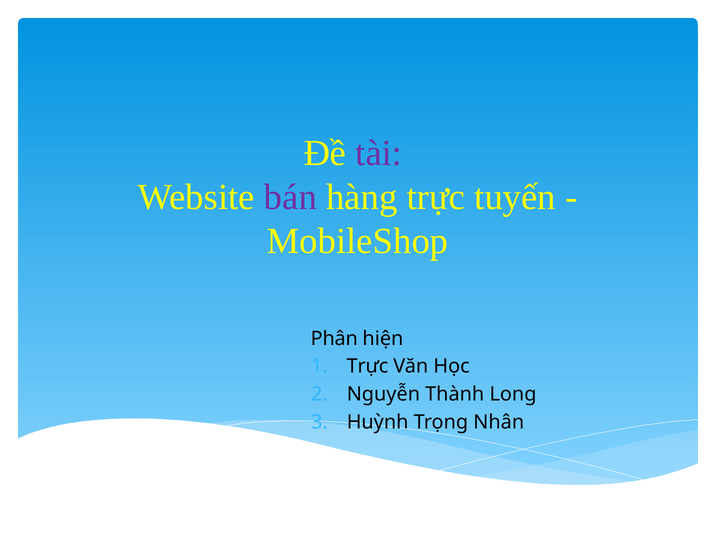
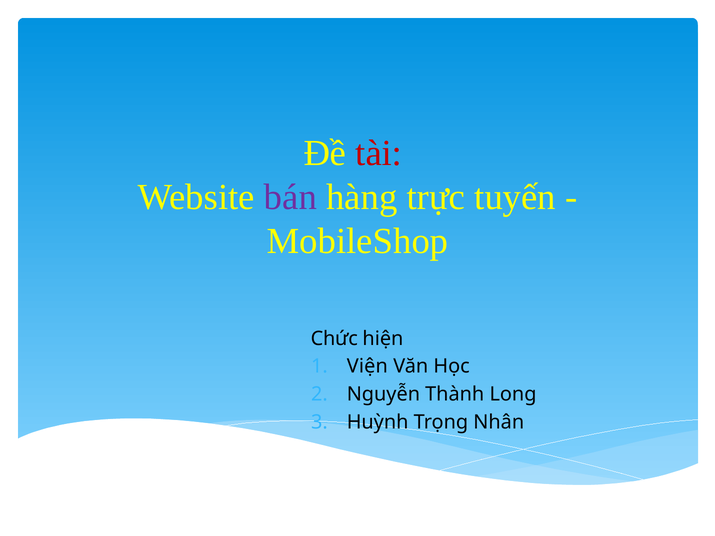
tài colour: purple -> red
Phân: Phân -> Chức
Trực at (368, 367): Trực -> Viện
